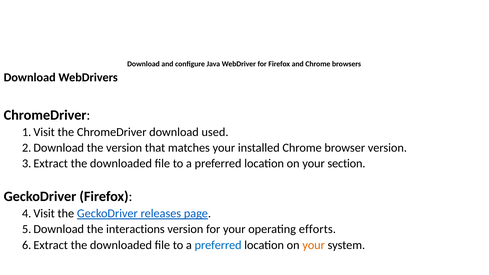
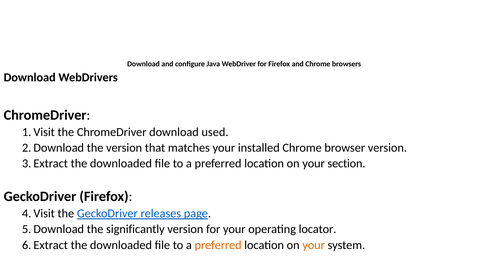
interactions: interactions -> significantly
efforts: efforts -> locator
preferred at (218, 245) colour: blue -> orange
